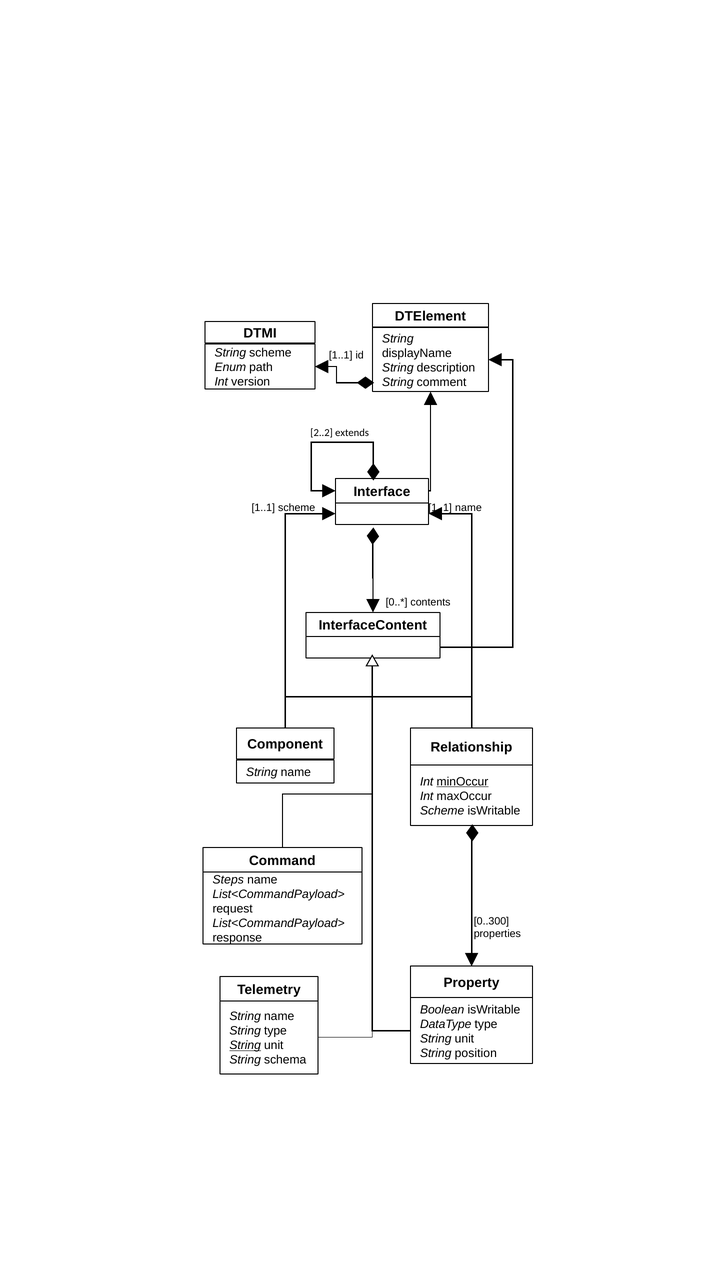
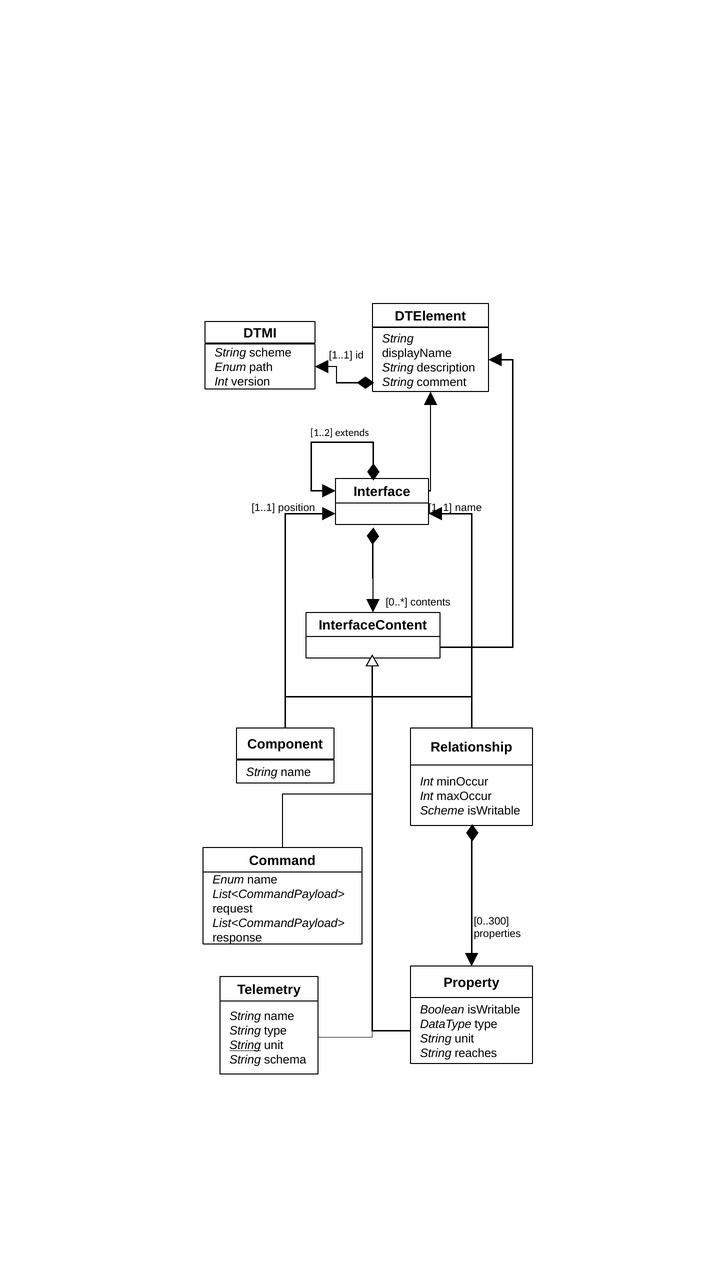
2..2: 2..2 -> 1..2
1..1 scheme: scheme -> position
minOccur underline: present -> none
Steps at (228, 880): Steps -> Enum
position: position -> reaches
